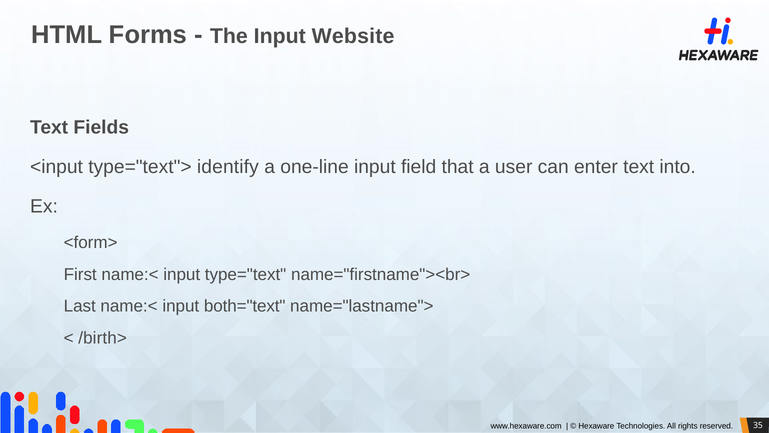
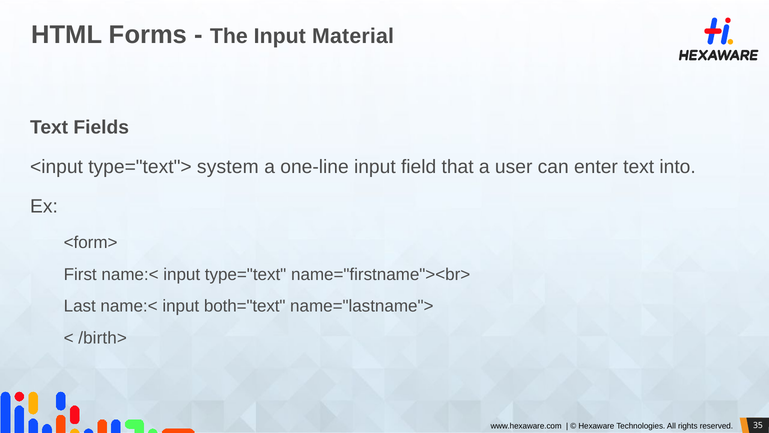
Website: Website -> Material
identify: identify -> system
